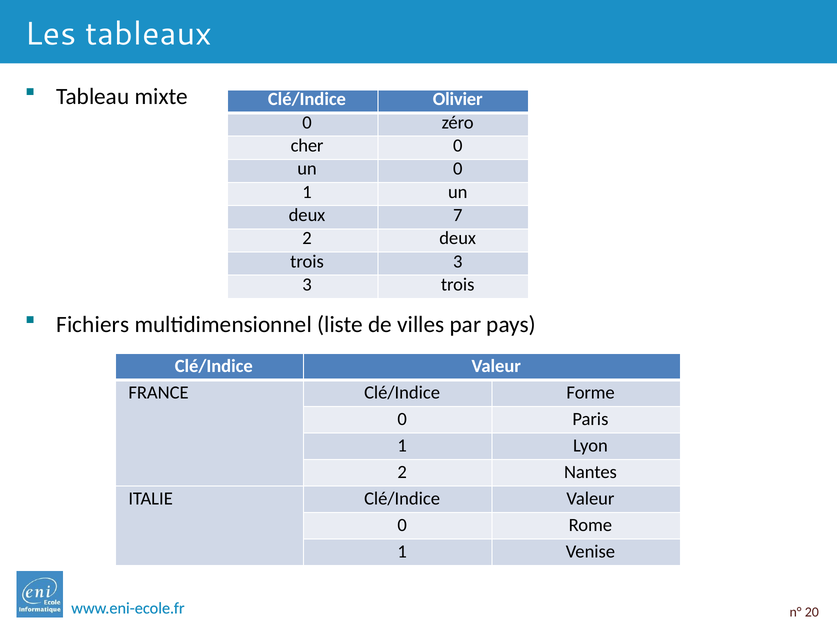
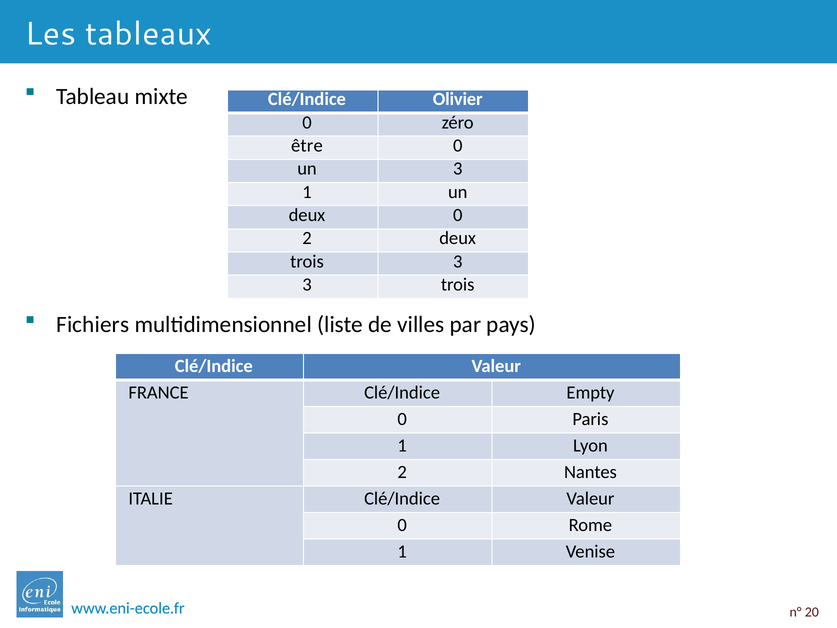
cher: cher -> être
un 0: 0 -> 3
deux 7: 7 -> 0
Forme: Forme -> Empty
